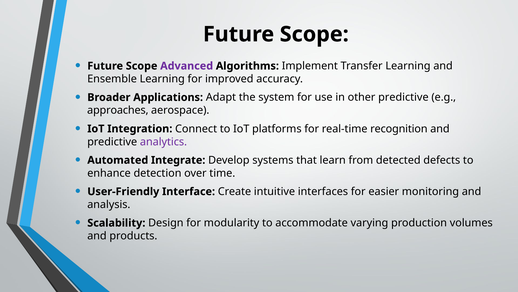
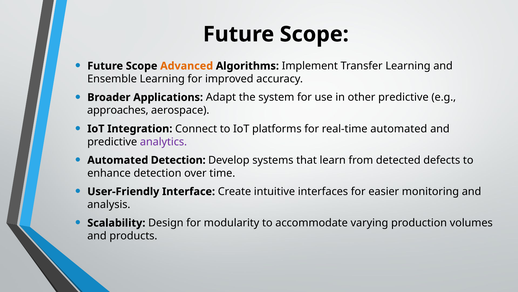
Advanced colour: purple -> orange
real-time recognition: recognition -> automated
Automated Integrate: Integrate -> Detection
